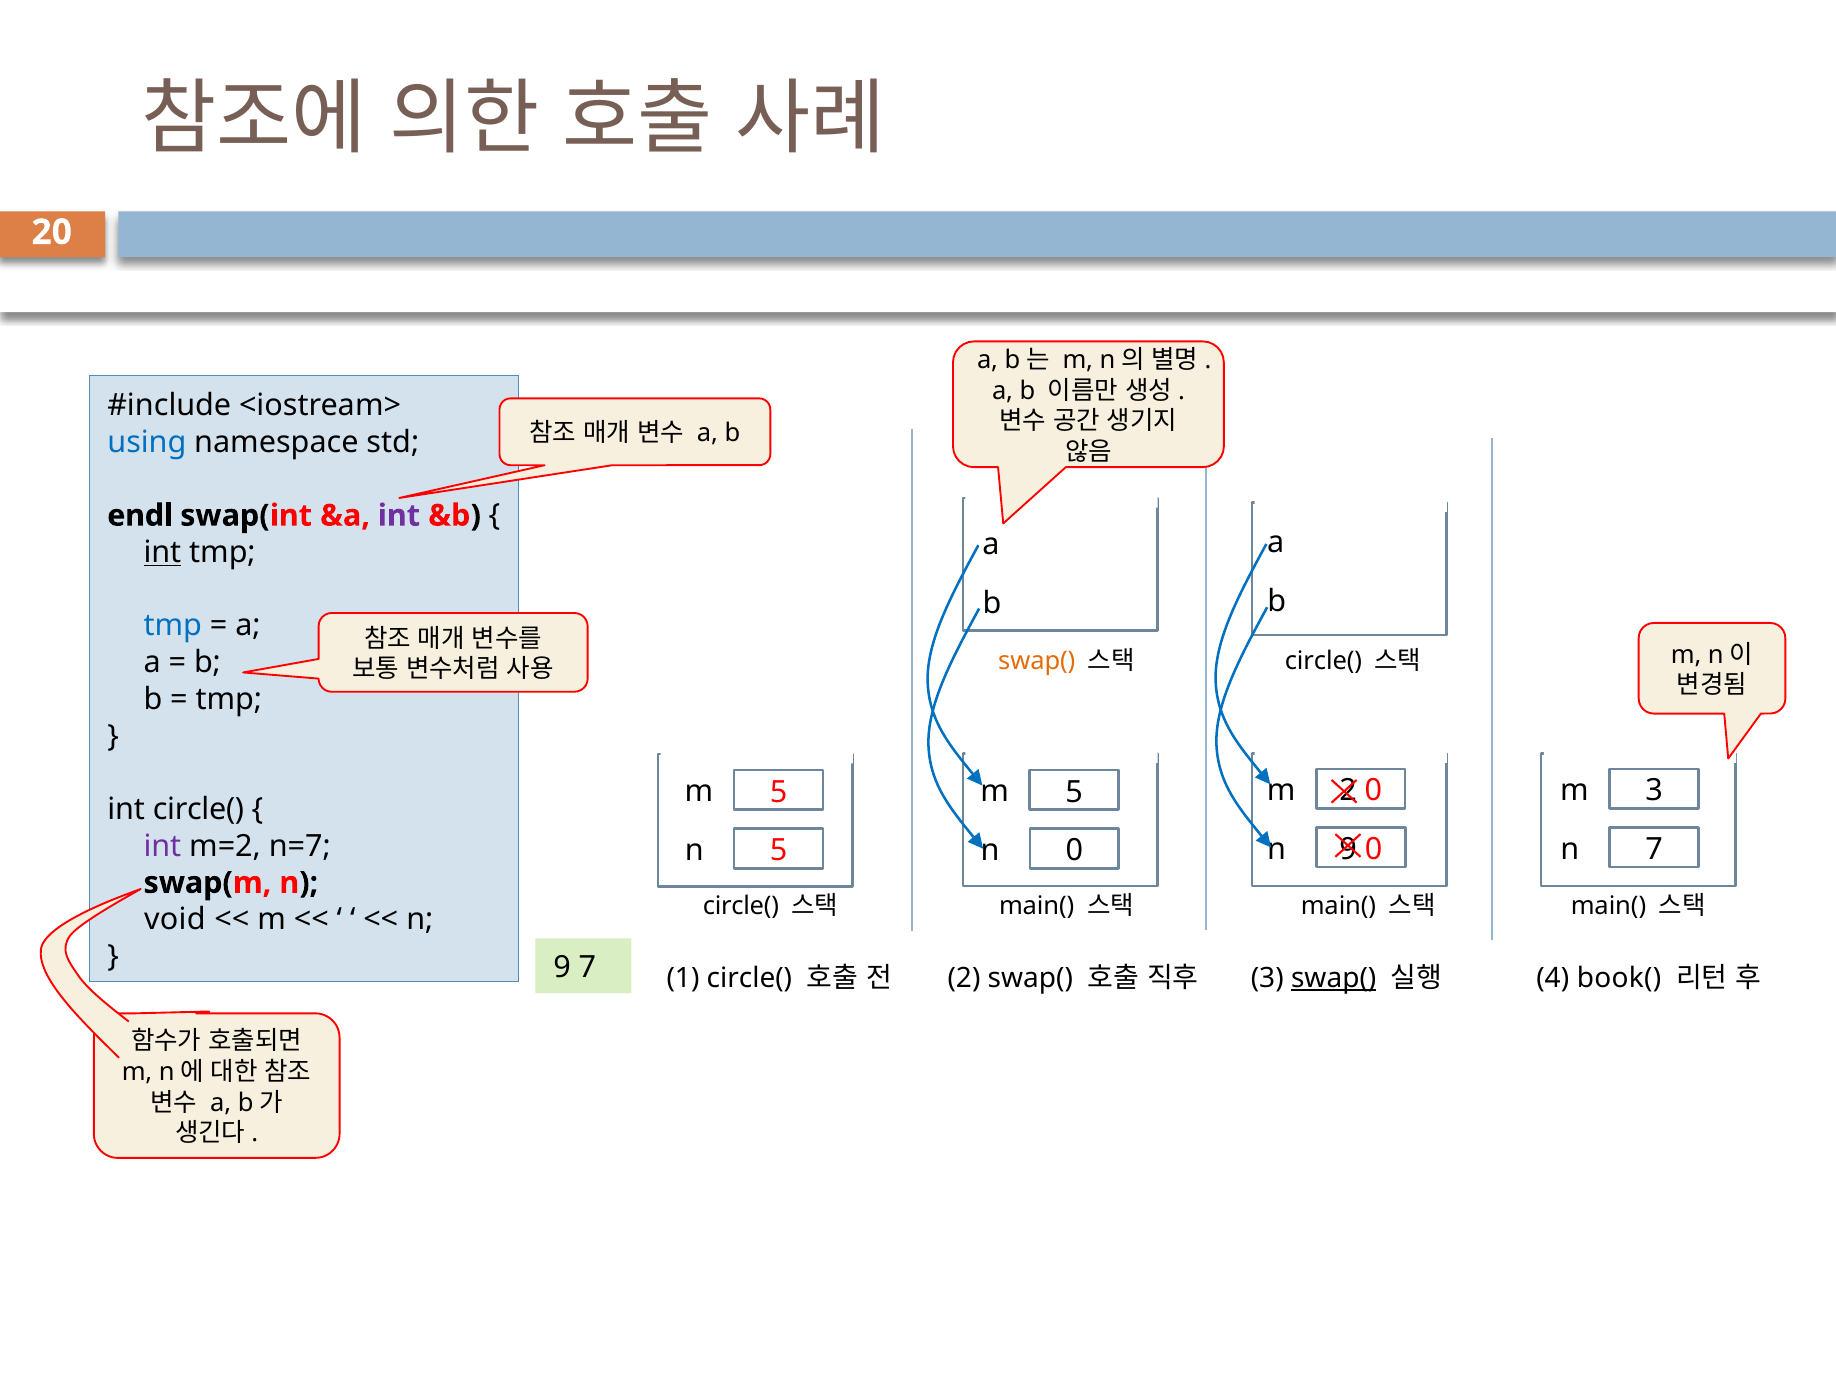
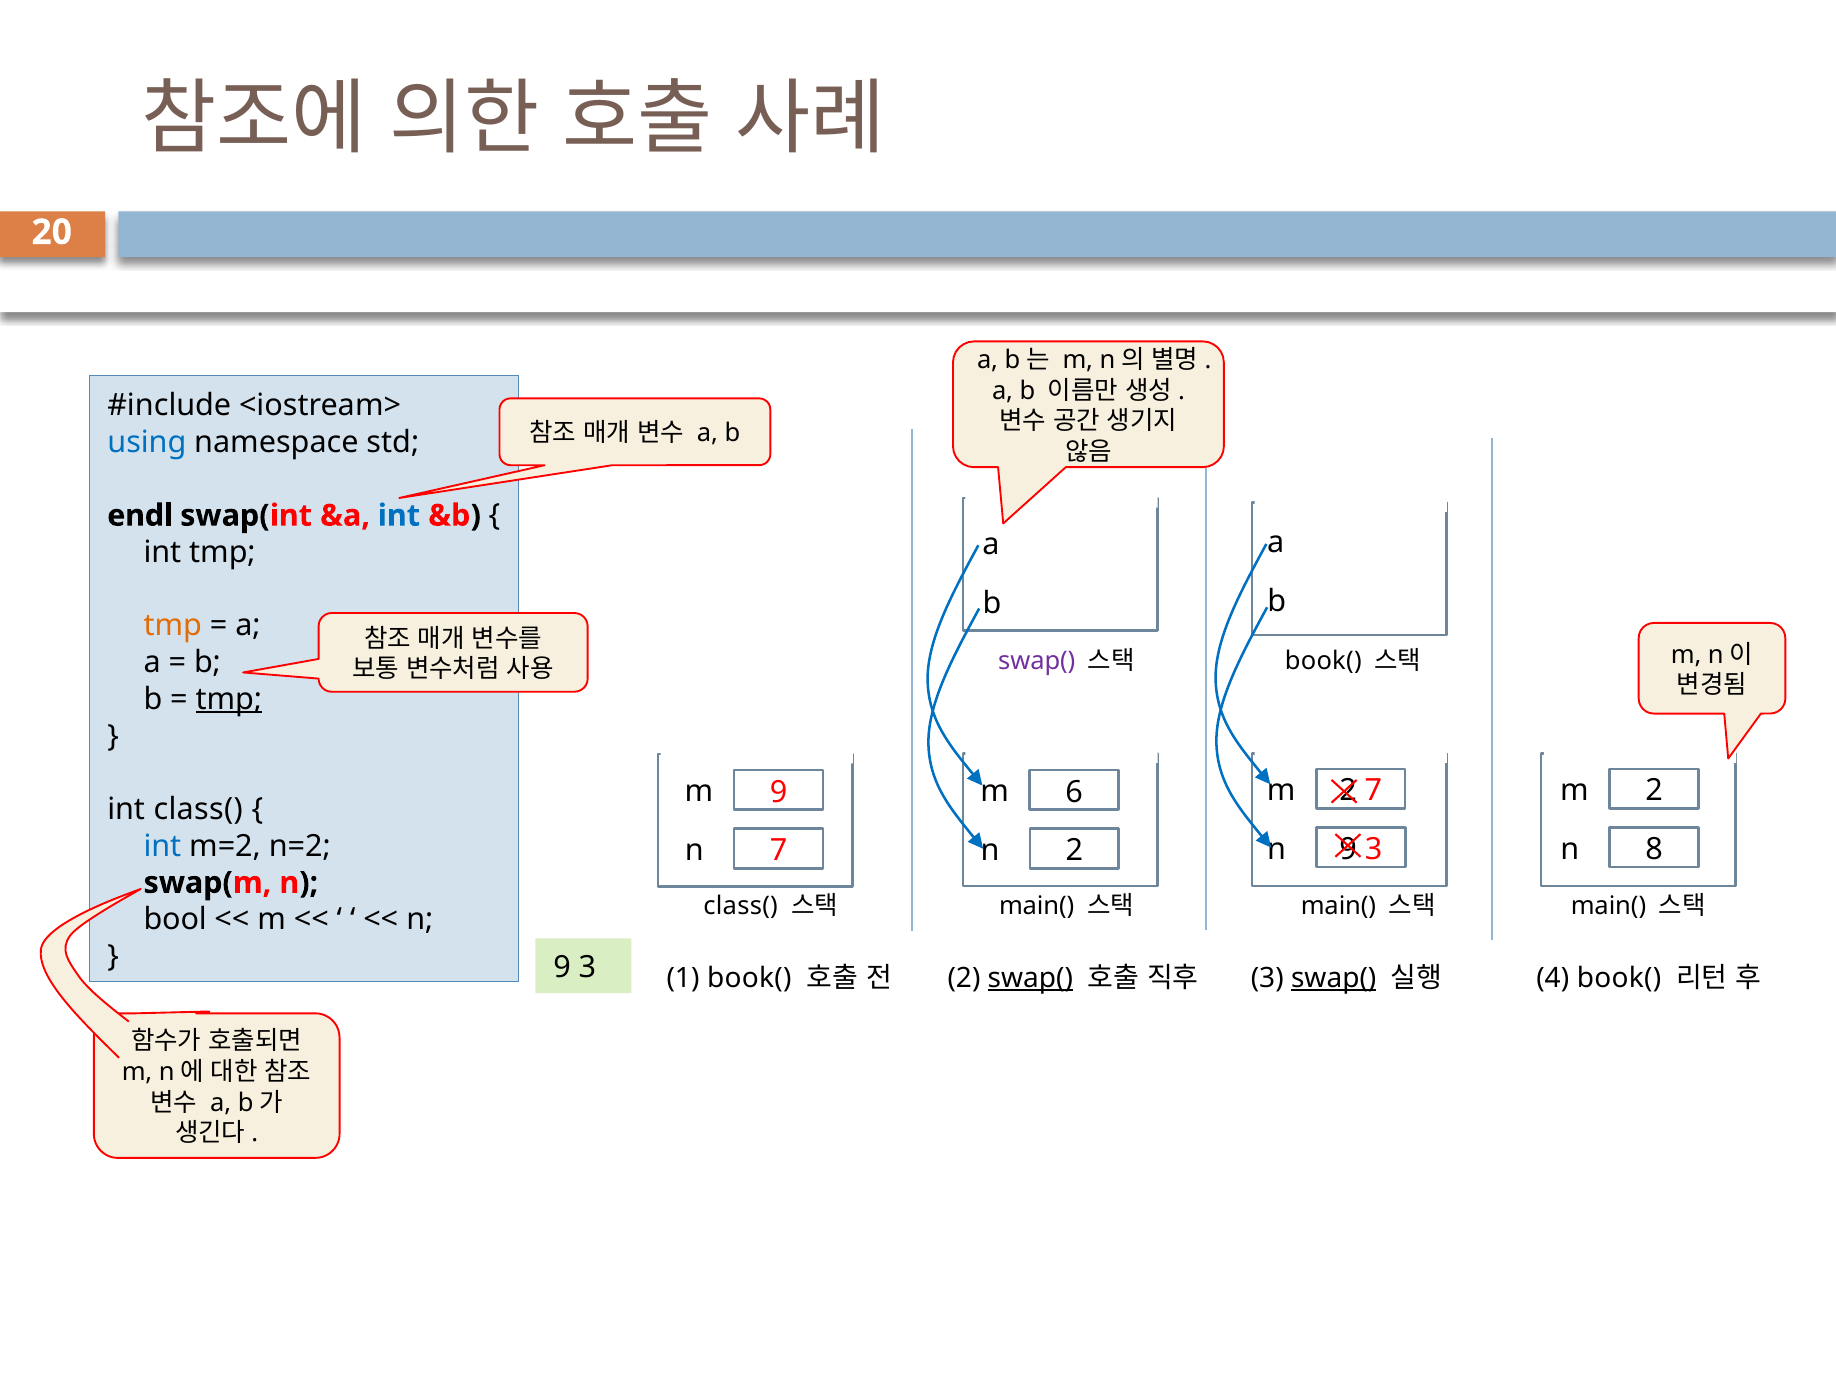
int at (399, 516) colour: purple -> blue
int at (162, 552) underline: present -> none
tmp at (173, 626) colour: blue -> orange
swap( at (1037, 661) colour: orange -> purple
circle( at (1323, 661): circle( -> book(
tmp at (229, 699) underline: none -> present
0 at (1373, 791): 0 -> 7
3 at (1654, 791): 3 -> 2
5 at (779, 792): 5 -> 9
5 at (1074, 792): 5 -> 6
int circle(: circle( -> class(
int at (162, 846) colour: purple -> blue
n=7: n=7 -> n=2
0 at (1374, 849): 0 -> 3
n 7: 7 -> 8
n 5: 5 -> 7
n 0: 0 -> 2
circle( at (741, 906): circle( -> class(
void: void -> bool
7 at (587, 968): 7 -> 3
swap( at (1030, 978) underline: none -> present
1 circle(: circle( -> book(
